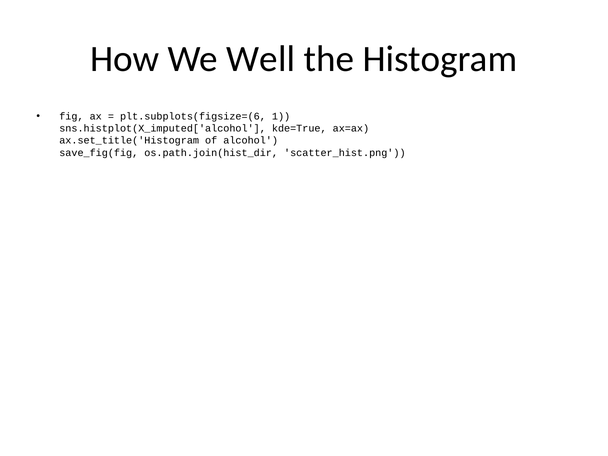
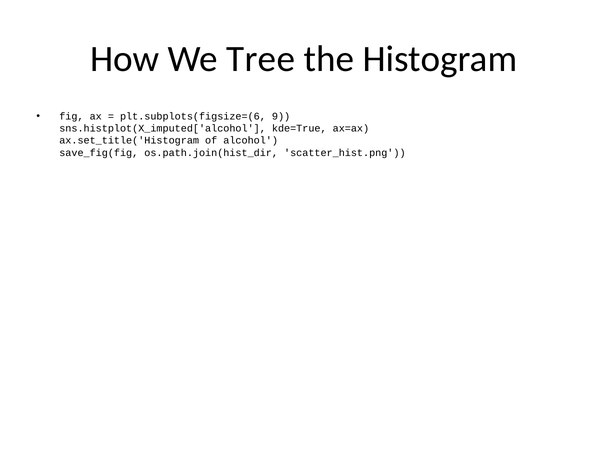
Well: Well -> Tree
1: 1 -> 9
